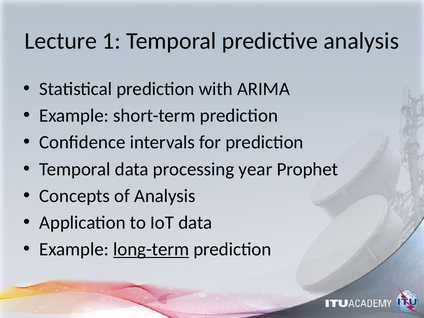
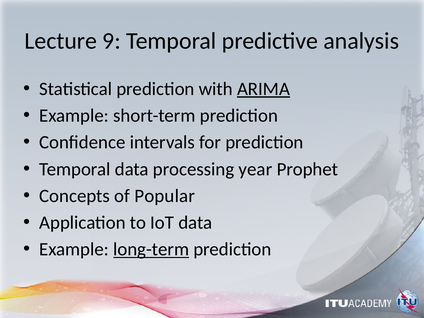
1: 1 -> 9
ARIMA underline: none -> present
of Analysis: Analysis -> Popular
